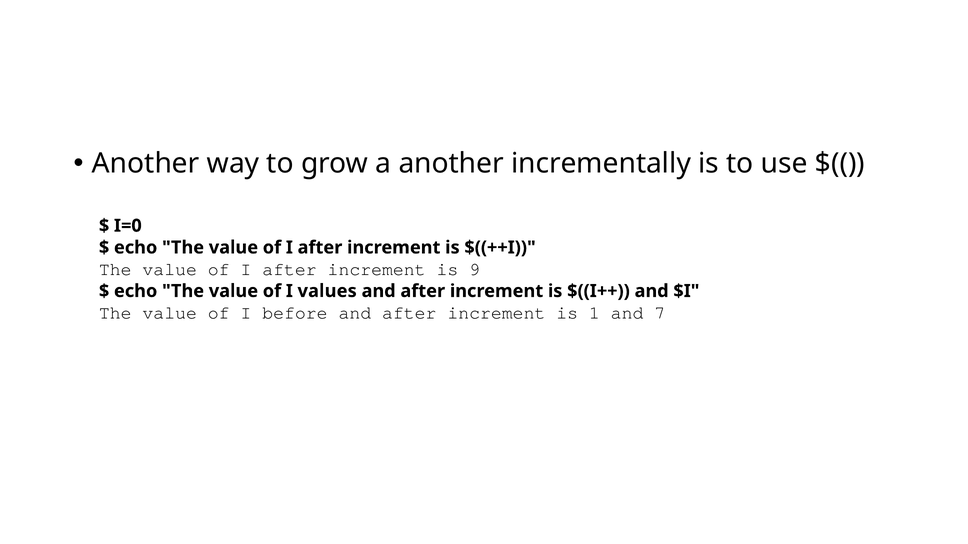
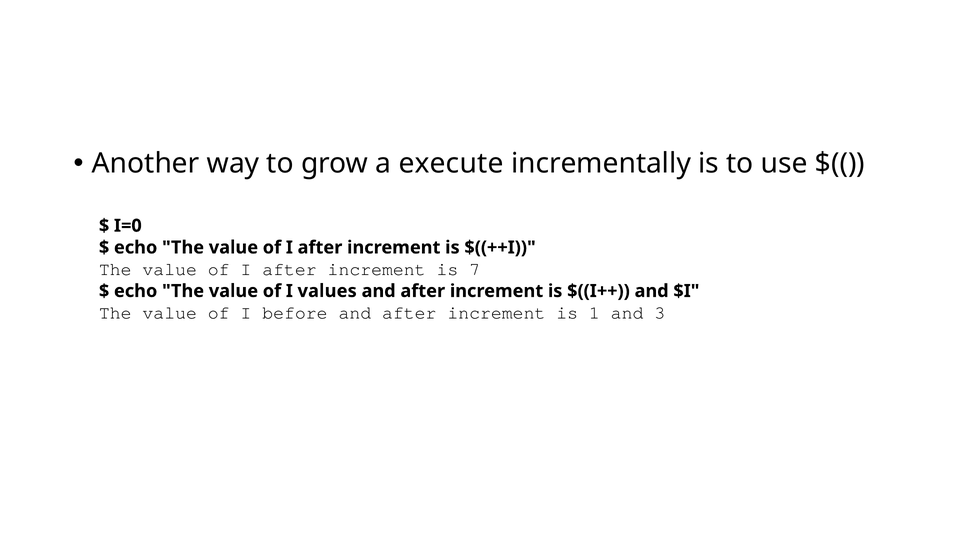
a another: another -> execute
9: 9 -> 7
7: 7 -> 3
